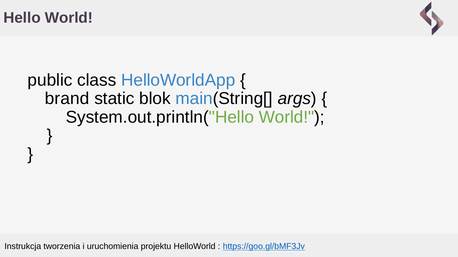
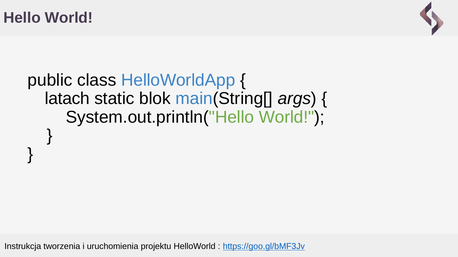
brand: brand -> latach
